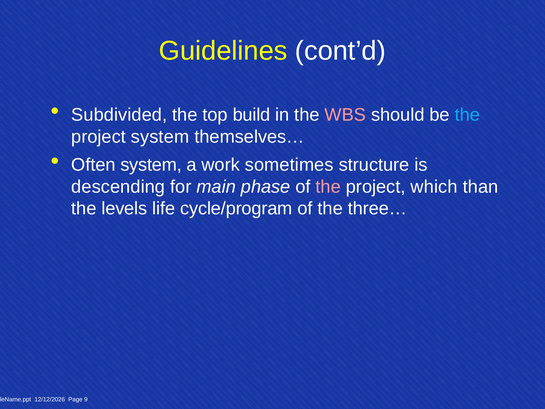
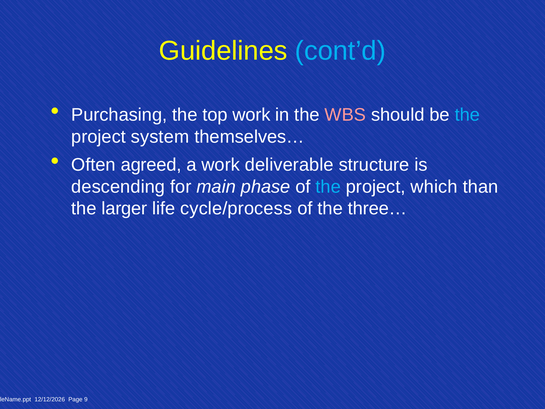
cont’d colour: white -> light blue
Subdivided: Subdivided -> Purchasing
top build: build -> work
Often system: system -> agreed
sometimes: sometimes -> deliverable
the at (328, 187) colour: pink -> light blue
levels: levels -> larger
cycle/program: cycle/program -> cycle/process
